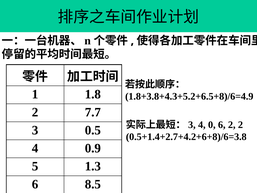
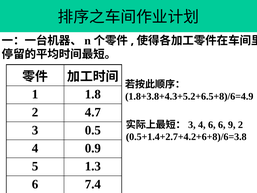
7.7: 7.7 -> 4.7
4 0: 0 -> 6
6 2: 2 -> 9
8.5: 8.5 -> 7.4
